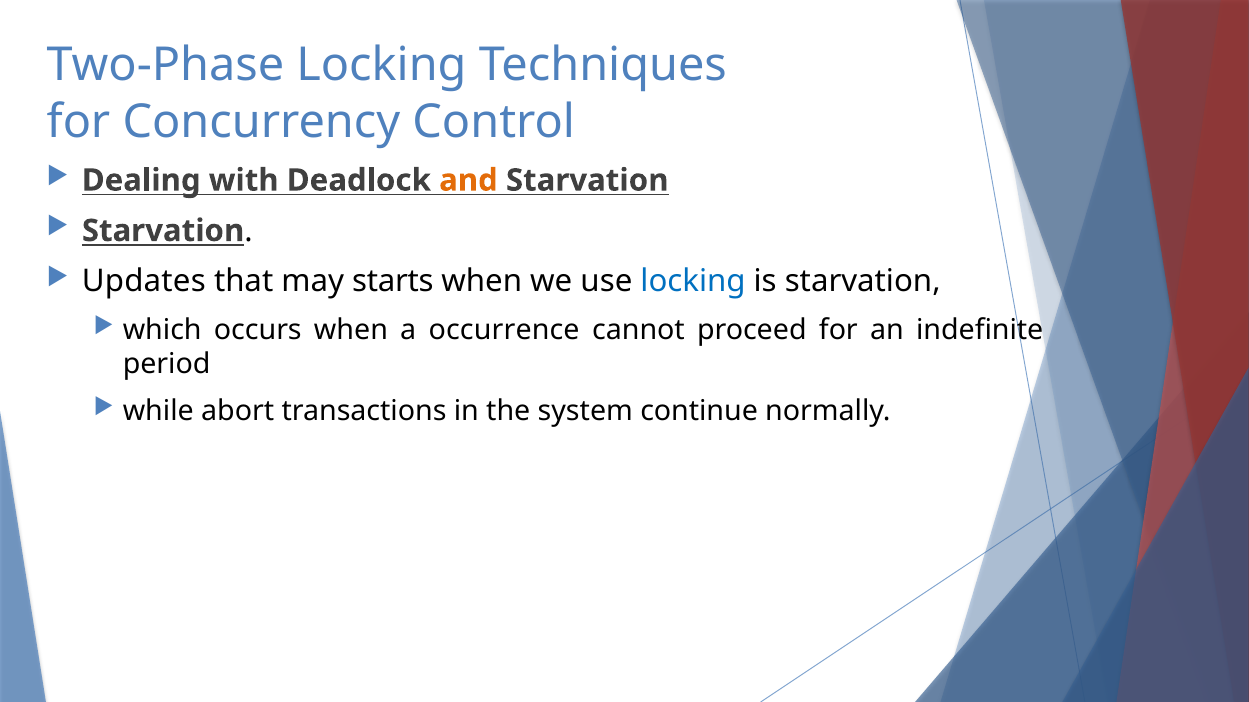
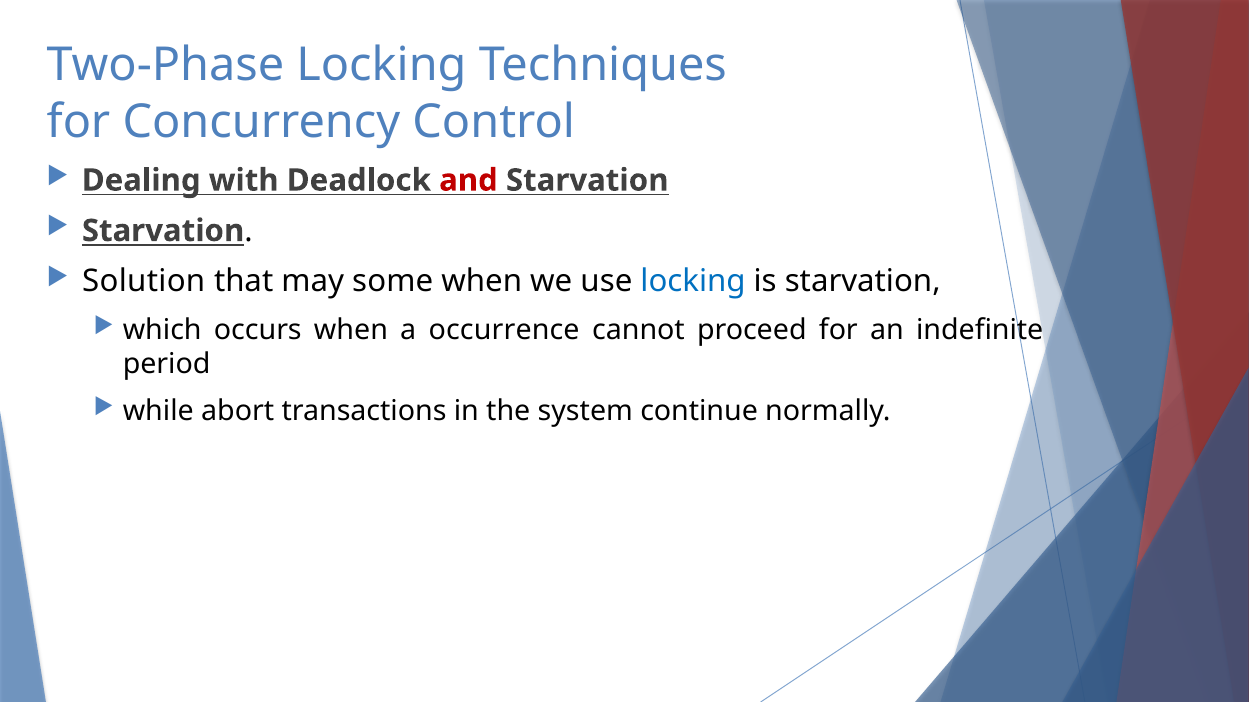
and colour: orange -> red
Updates: Updates -> Solution
starts: starts -> some
